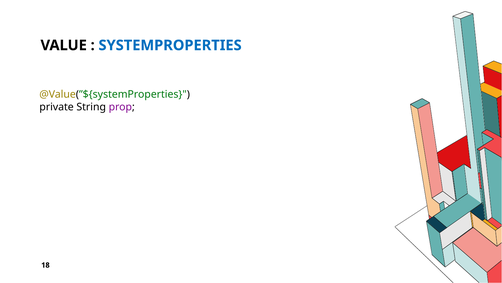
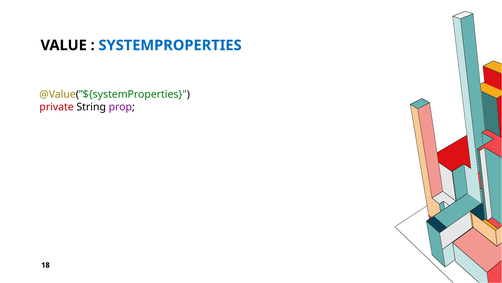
private colour: black -> red
